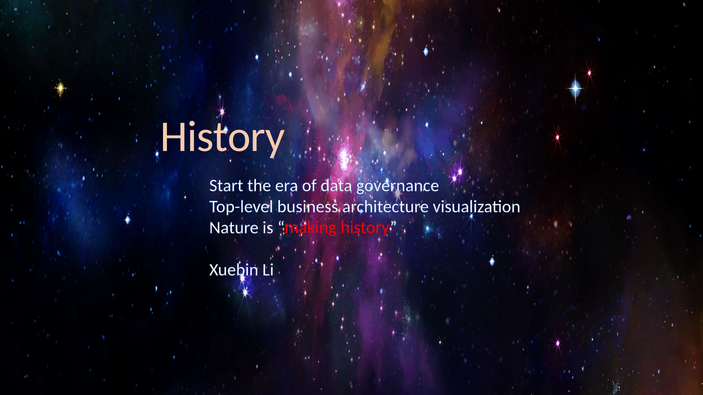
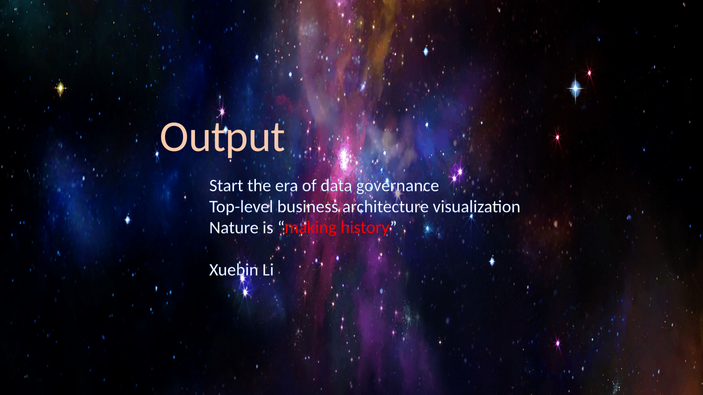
History at (223, 137): History -> Output
